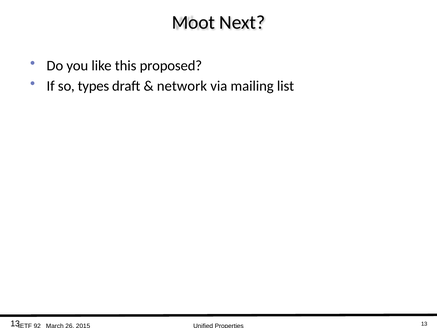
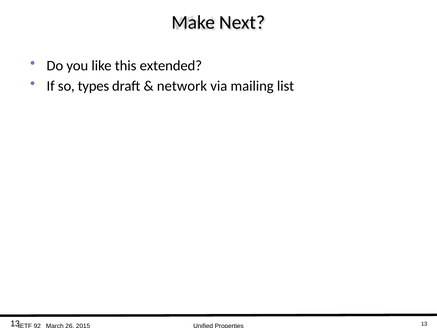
Moot: Moot -> Make
proposed: proposed -> extended
